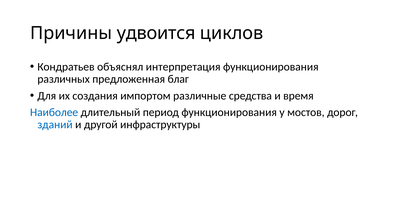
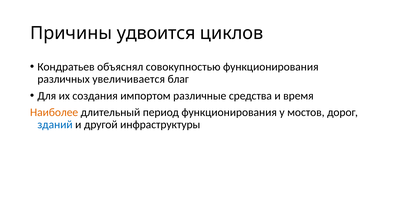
интерпретация: интерпретация -> совокупностью
предложенная: предложенная -> увеличивается
Наиболее colour: blue -> orange
